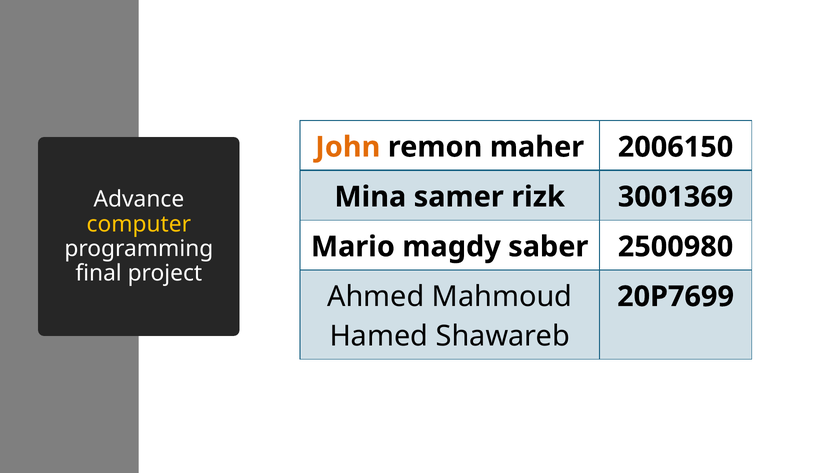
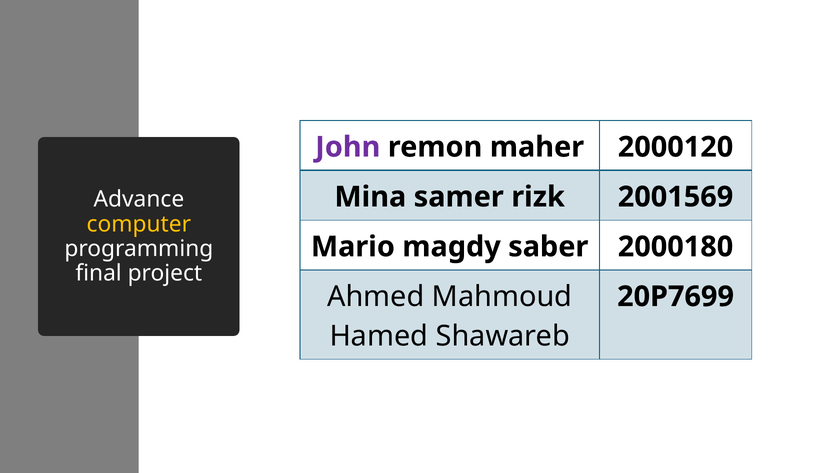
John colour: orange -> purple
2006150: 2006150 -> 2000120
3001369: 3001369 -> 2001569
2500980: 2500980 -> 2000180
